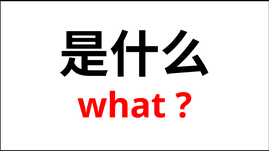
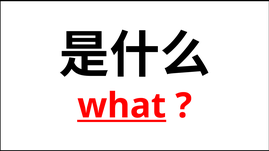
what underline: none -> present
